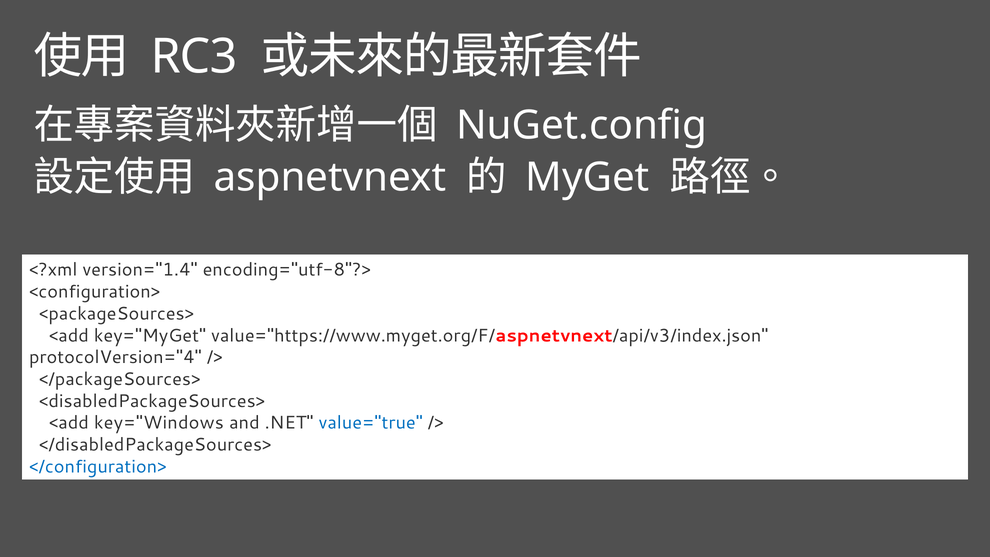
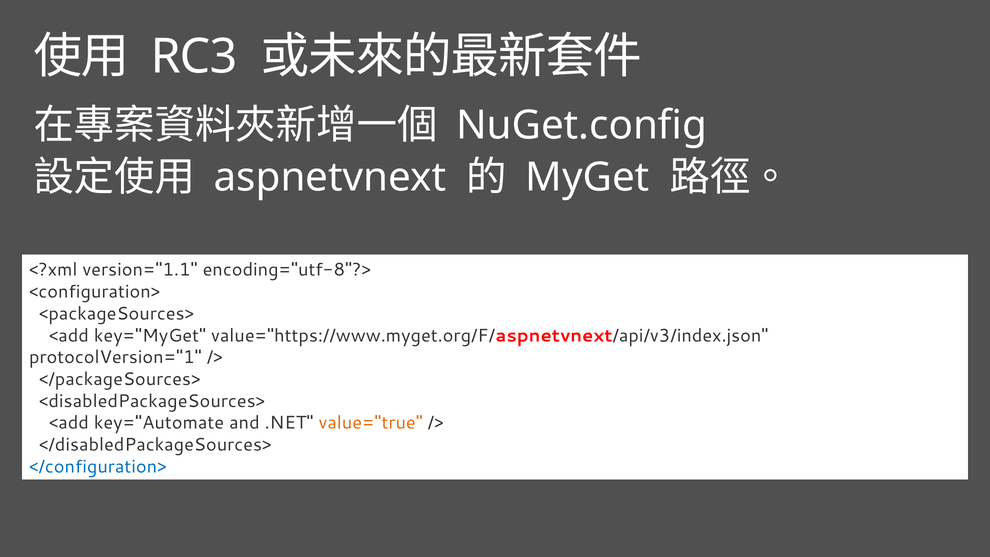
version="1.4: version="1.4 -> version="1.1
protocolVersion="4: protocolVersion="4 -> protocolVersion="1
key="Windows: key="Windows -> key="Automate
value="true colour: blue -> orange
